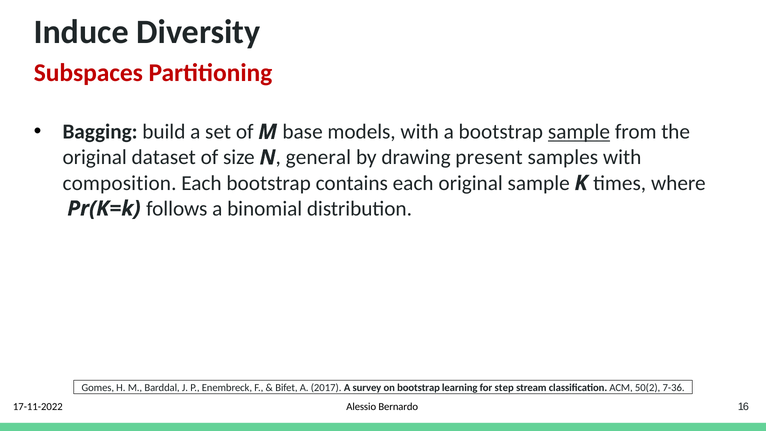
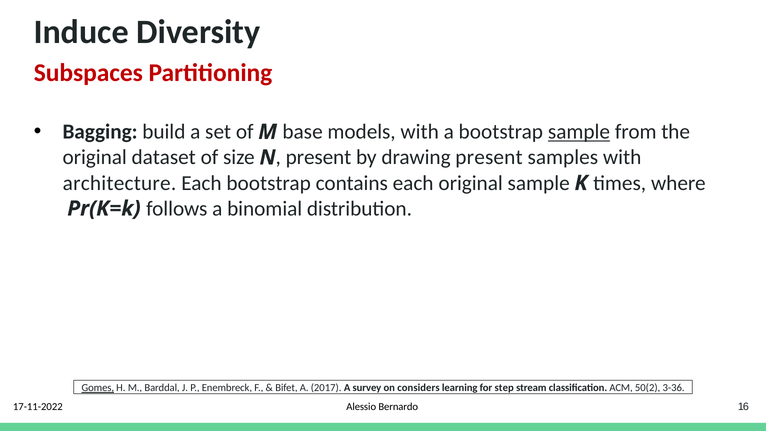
general at (318, 157): general -> present
composition: composition -> architecture
Gomes underline: none -> present
on bootstrap: bootstrap -> considers
7-36: 7-36 -> 3-36
